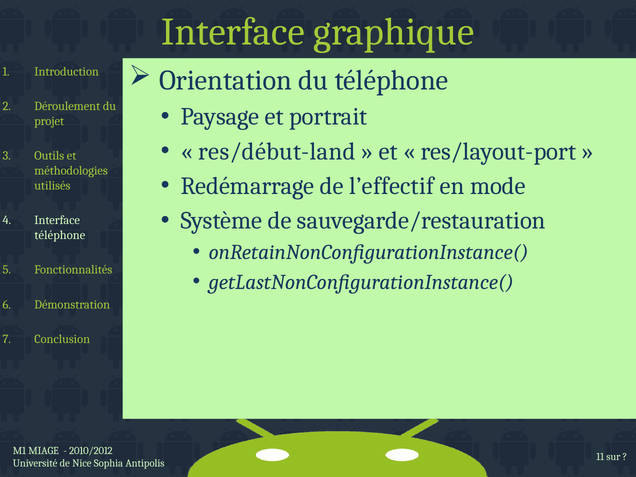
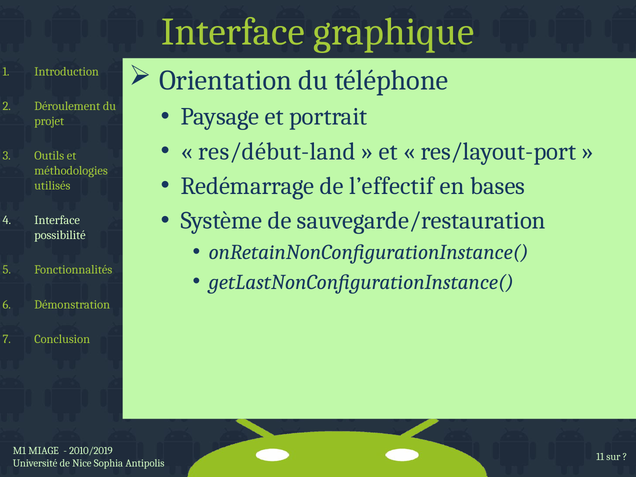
mode: mode -> bases
téléphone at (60, 235): téléphone -> possibilité
2010/2012: 2010/2012 -> 2010/2019
